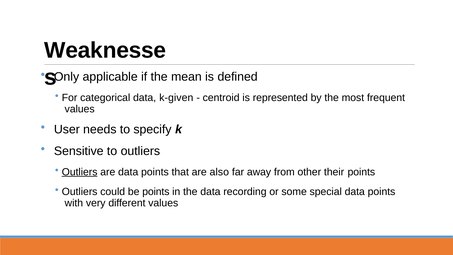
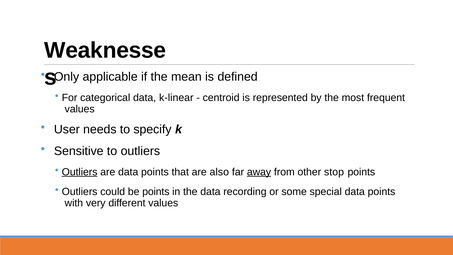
k-given: k-given -> k-linear
away underline: none -> present
their: their -> stop
